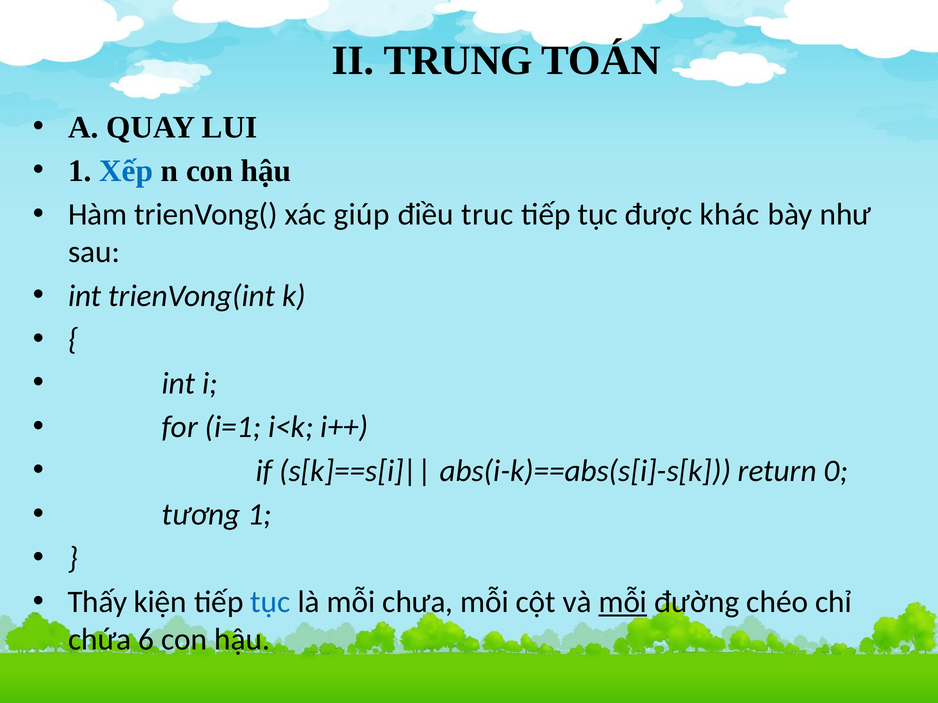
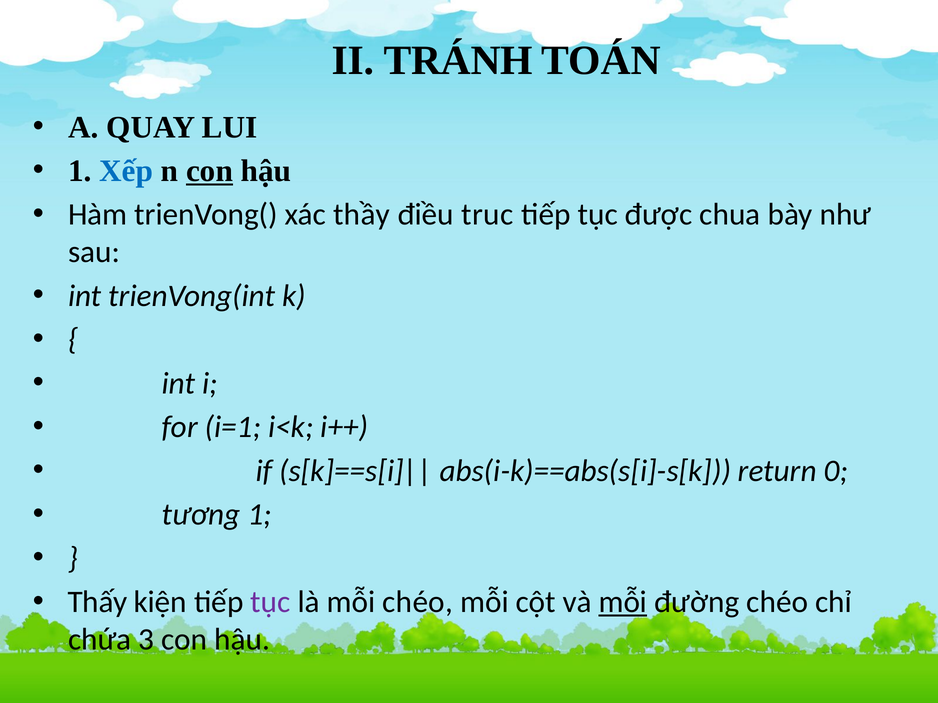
TRUNG: TRUNG -> TRÁNH
con at (209, 171) underline: none -> present
giúp: giúp -> thầy
khác: khác -> chua
tục at (271, 602) colour: blue -> purple
mỗi chưa: chưa -> chéo
6: 6 -> 3
